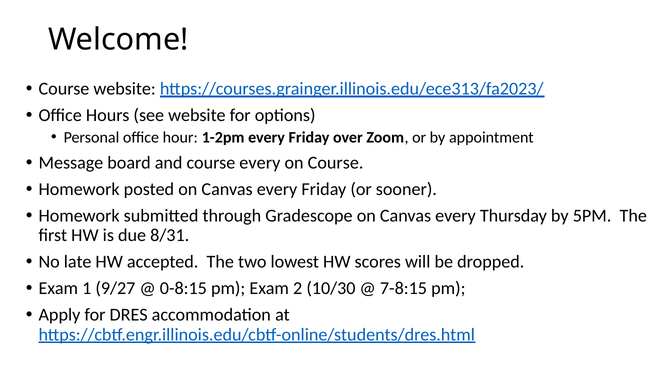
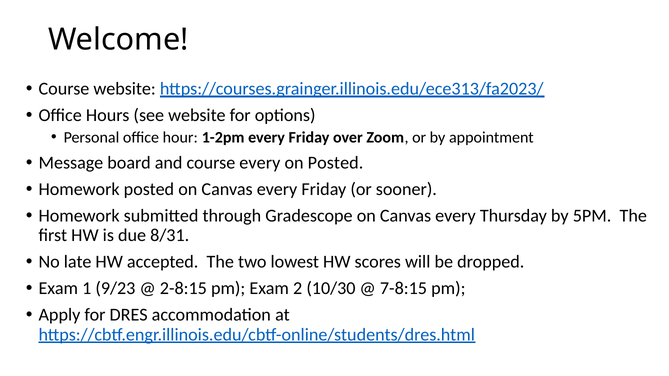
on Course: Course -> Posted
9/27: 9/27 -> 9/23
0-8:15: 0-8:15 -> 2-8:15
